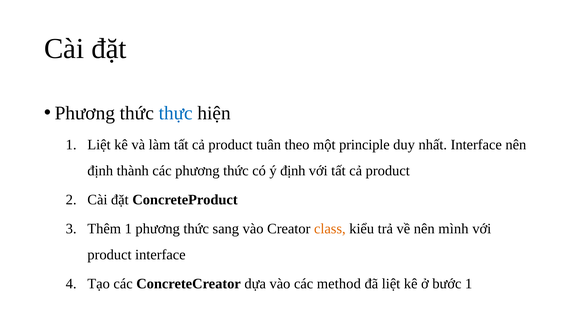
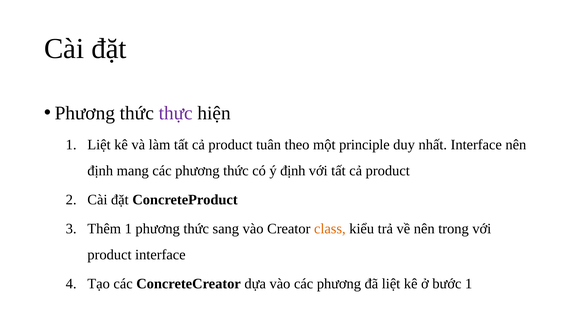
thực colour: blue -> purple
thành: thành -> mang
mình: mình -> trong
vào các method: method -> phương
